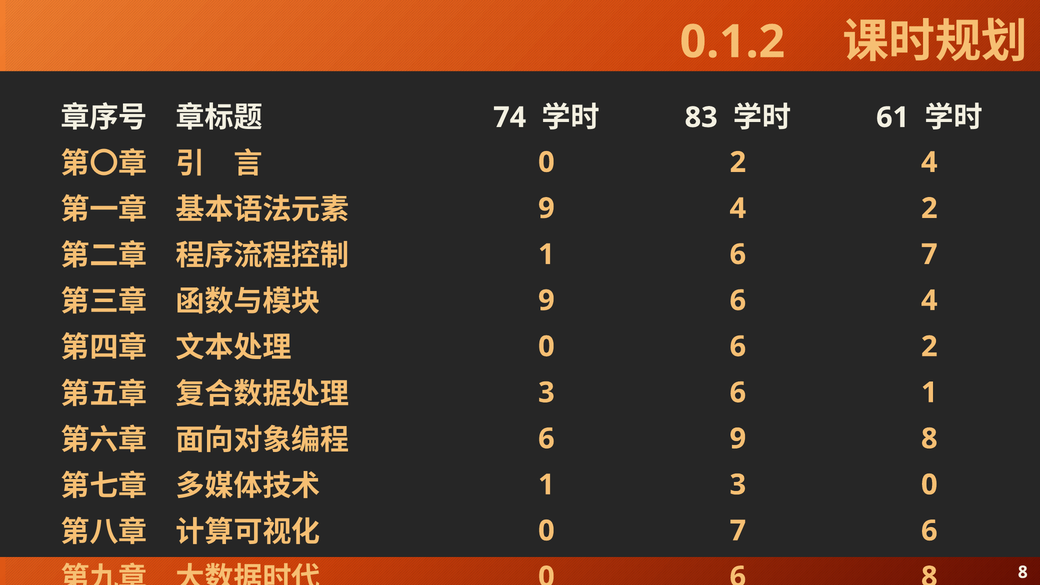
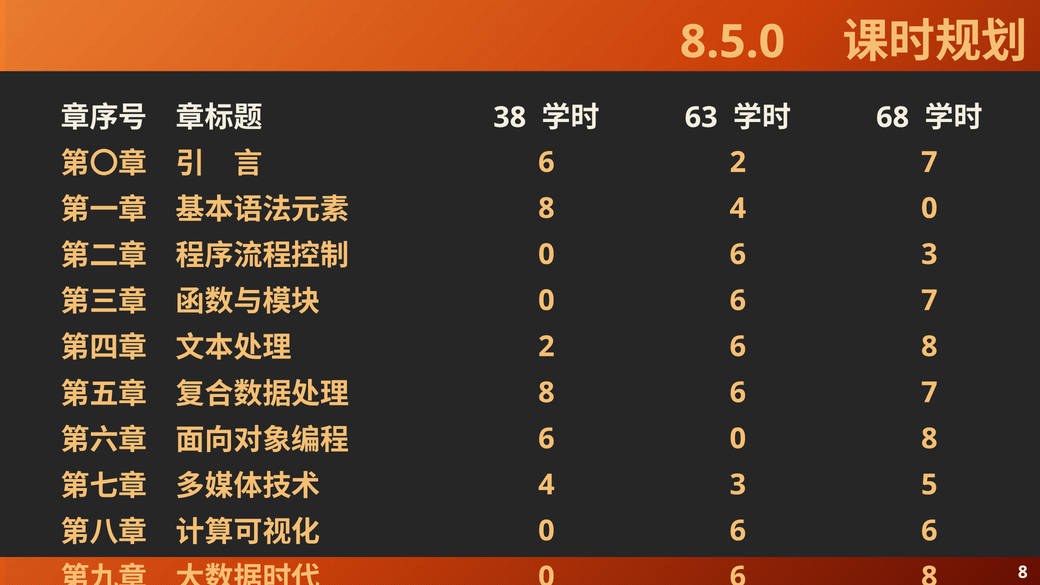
0.1.2: 0.1.2 -> 8.5.0
74: 74 -> 38
83: 83 -> 63
61: 61 -> 68
0 at (546, 162): 0 -> 6
2 4: 4 -> 7
9 at (546, 208): 9 -> 8
4 2: 2 -> 0
1 at (546, 254): 1 -> 0
6 7: 7 -> 3
9 at (546, 301): 9 -> 0
4 at (929, 301): 4 -> 7
0 at (546, 347): 0 -> 2
2 at (929, 347): 2 -> 8
3 at (546, 393): 3 -> 8
1 at (929, 393): 1 -> 7
6 9: 9 -> 0
1 at (546, 485): 1 -> 4
3 0: 0 -> 5
7 at (738, 531): 7 -> 6
